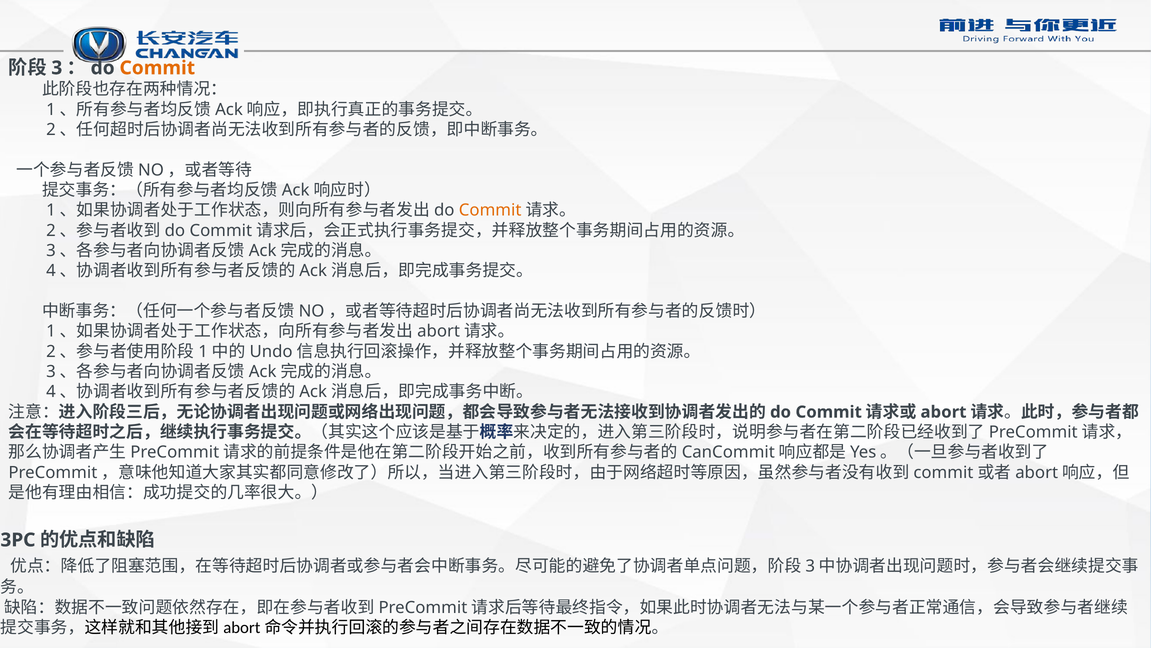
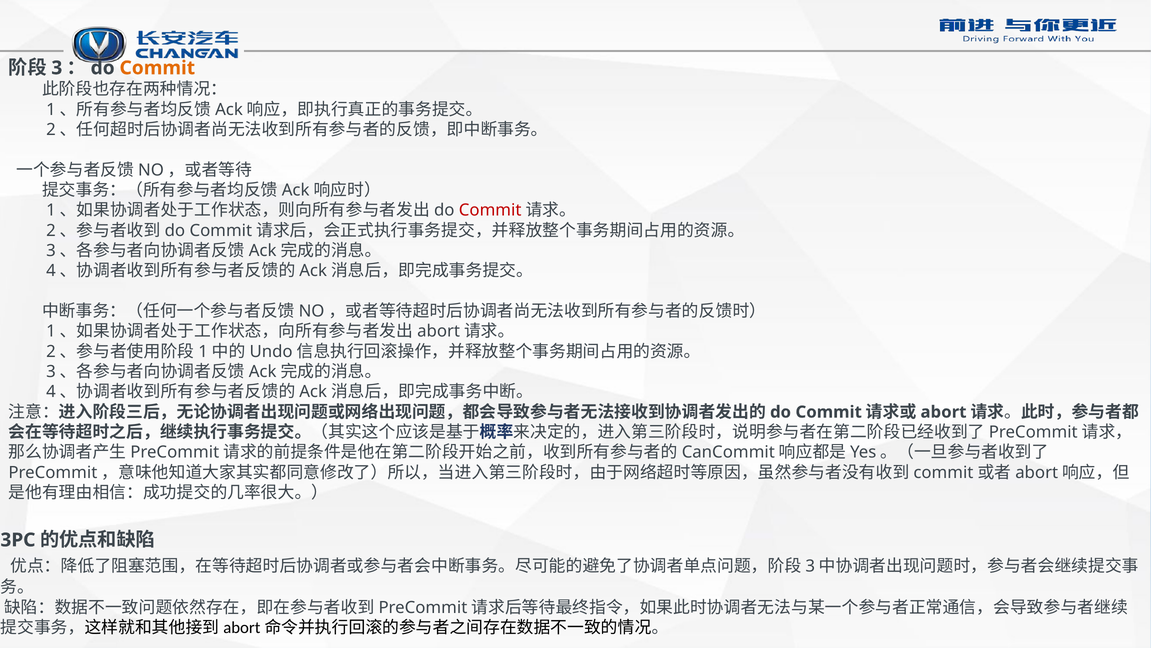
Commit at (490, 210) colour: orange -> red
